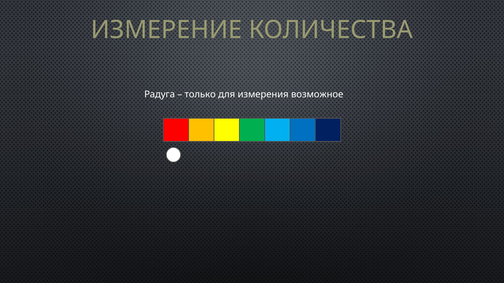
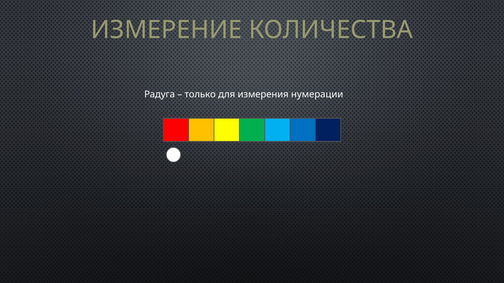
возможное: возможное -> нумерации
